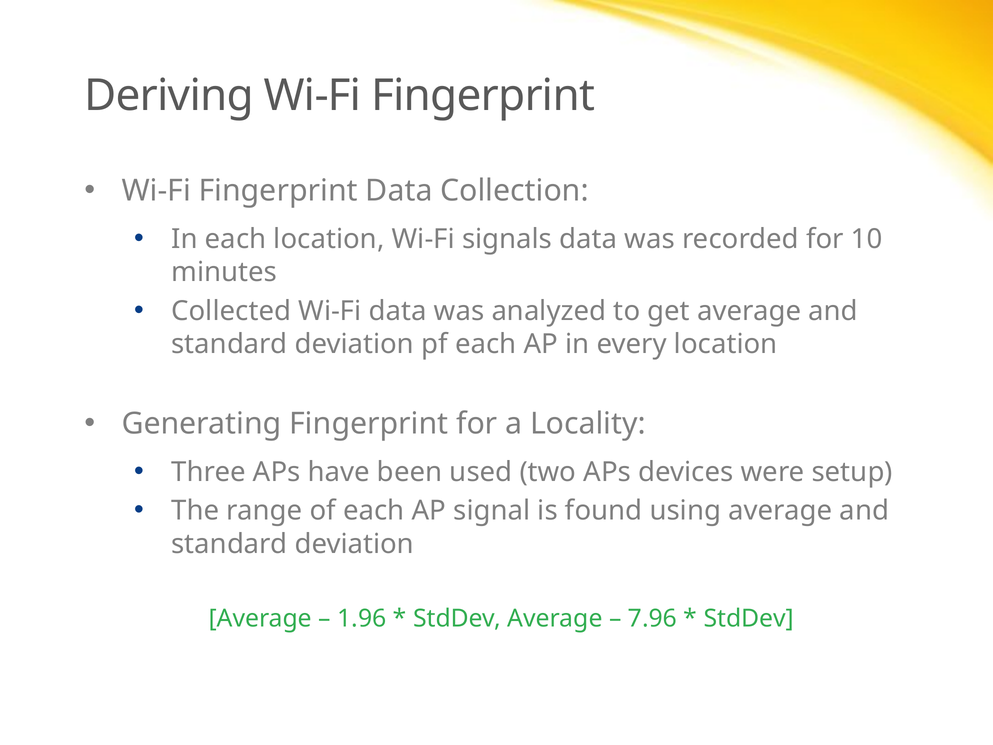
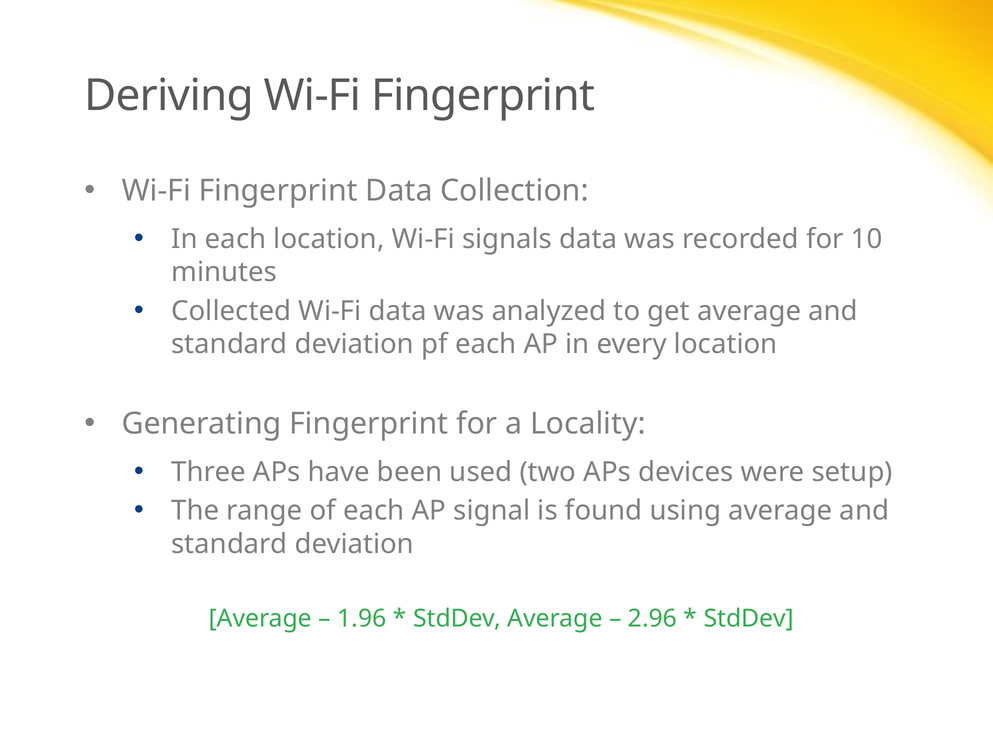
7.96: 7.96 -> 2.96
